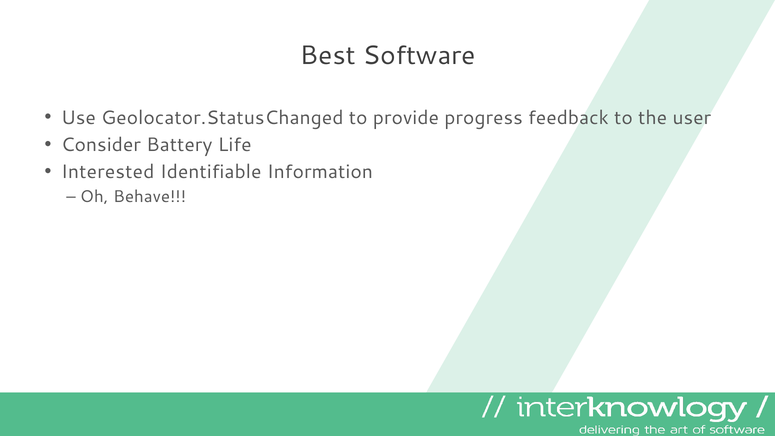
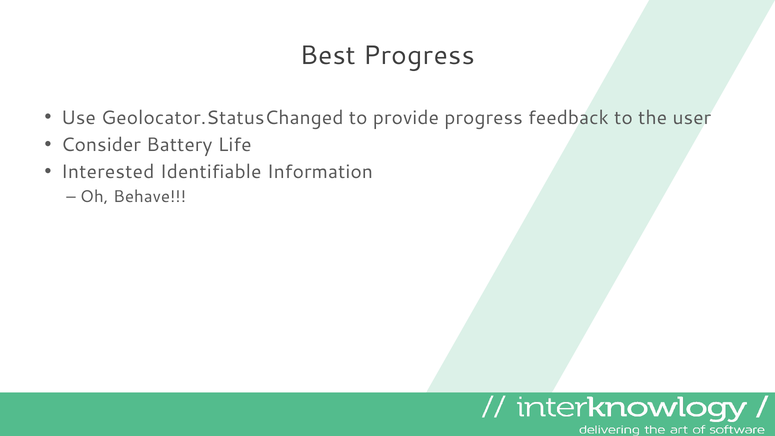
Best Software: Software -> Progress
